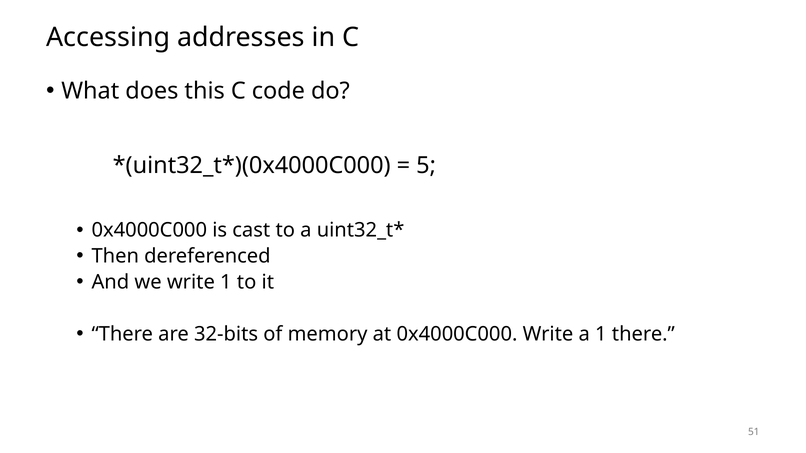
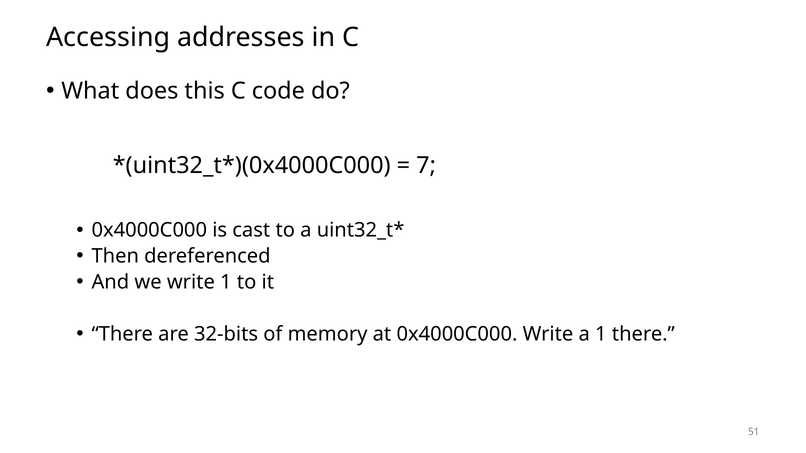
5: 5 -> 7
